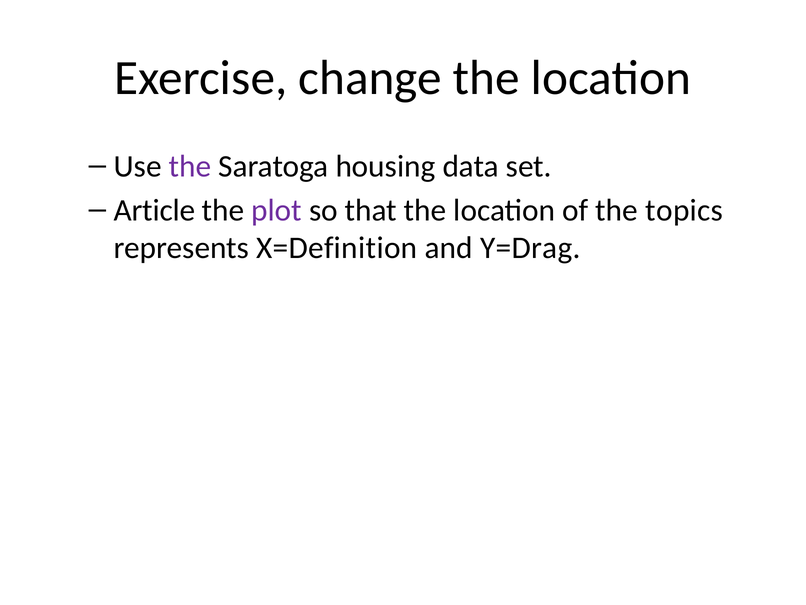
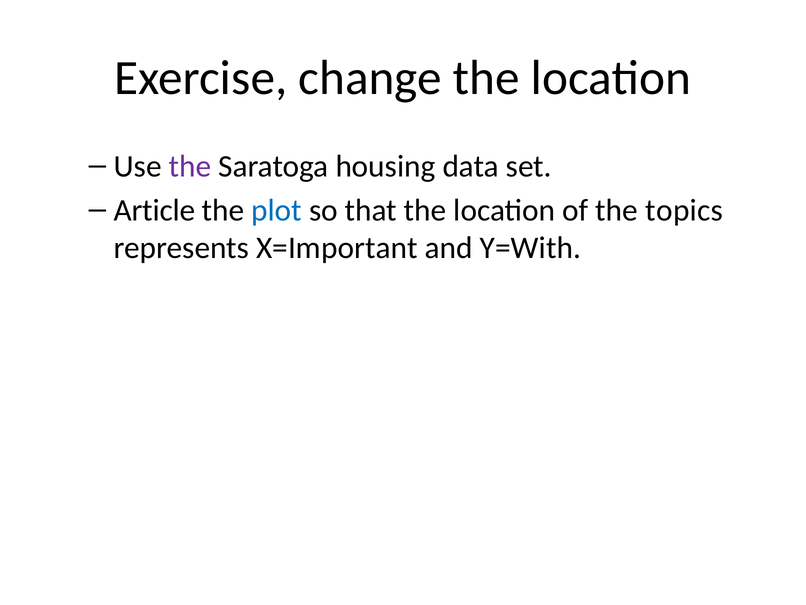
plot colour: purple -> blue
X=Definition: X=Definition -> X=Important
Y=Drag: Y=Drag -> Y=With
